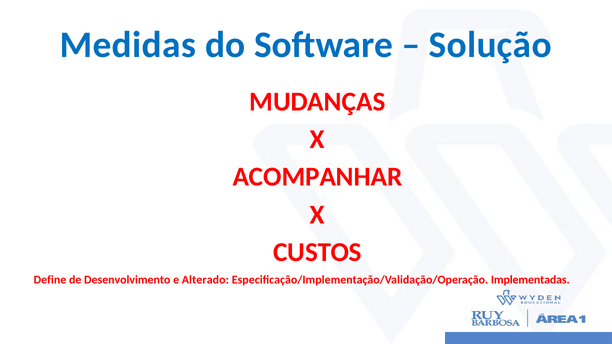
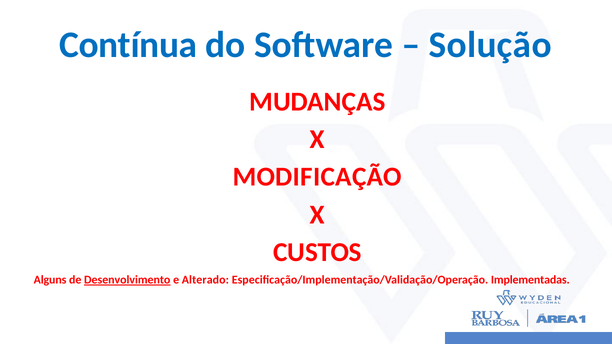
Medidas: Medidas -> Contínua
ACOMPANHAR: ACOMPANHAR -> MODIFICAÇÃO
Define: Define -> Alguns
Desenvolvimento underline: none -> present
